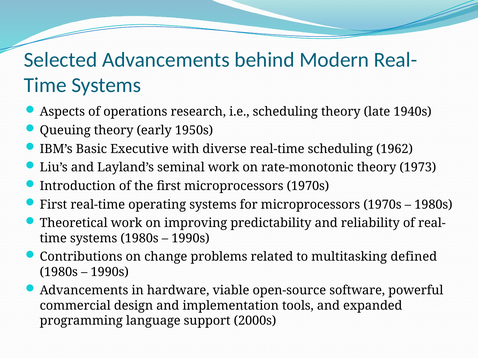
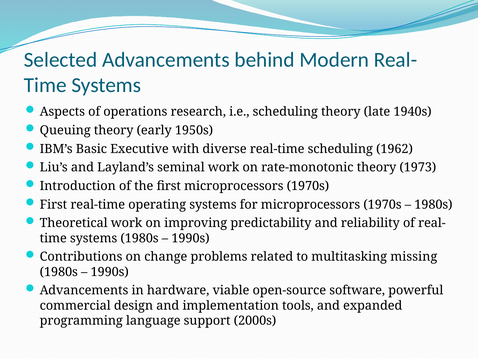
defined: defined -> missing
